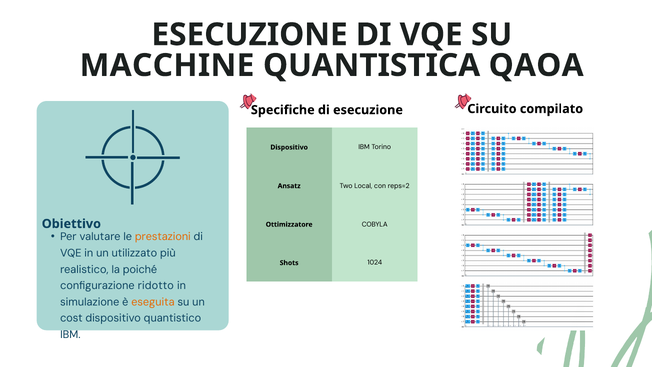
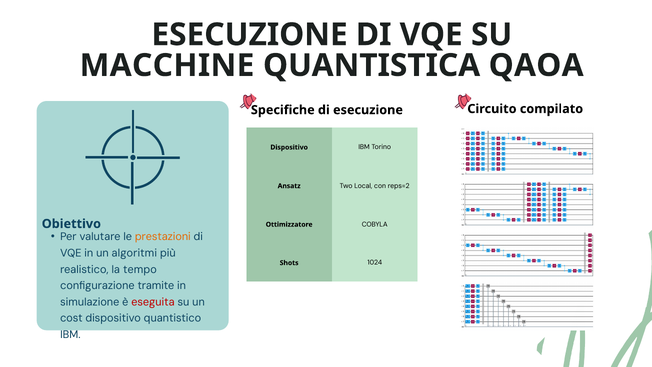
utilizzato: utilizzato -> algoritmi
poiché: poiché -> tempo
ridotto: ridotto -> tramite
eseguita colour: orange -> red
